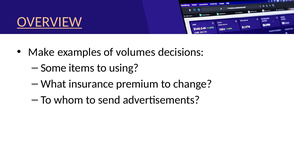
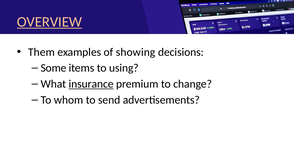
Make: Make -> Them
volumes: volumes -> showing
insurance underline: none -> present
